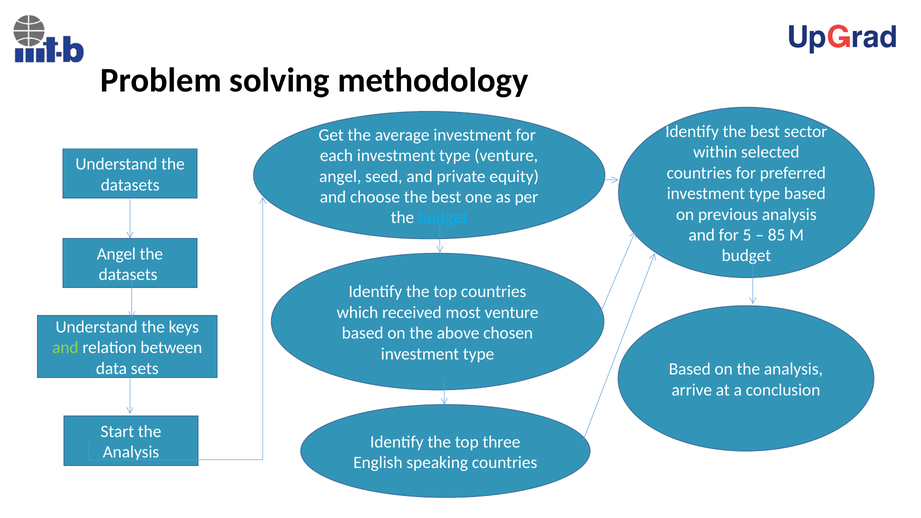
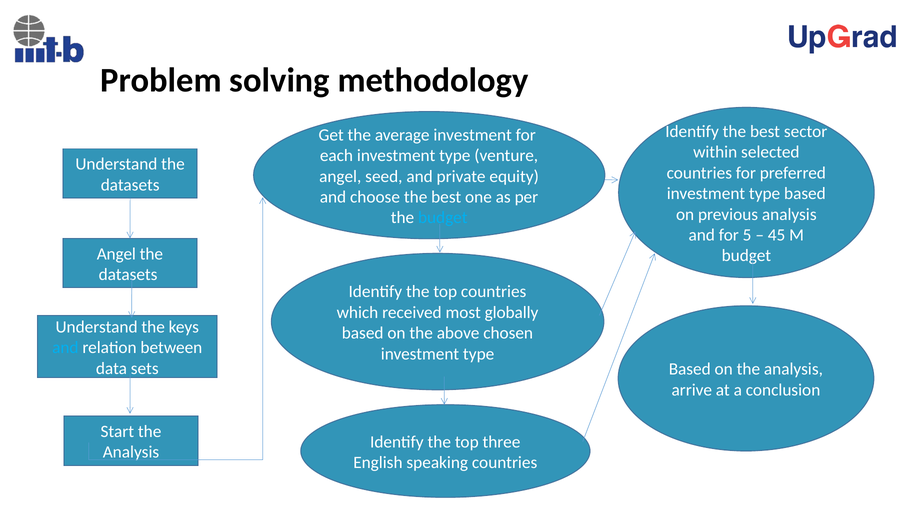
85: 85 -> 45
most venture: venture -> globally
and at (65, 348) colour: light green -> light blue
